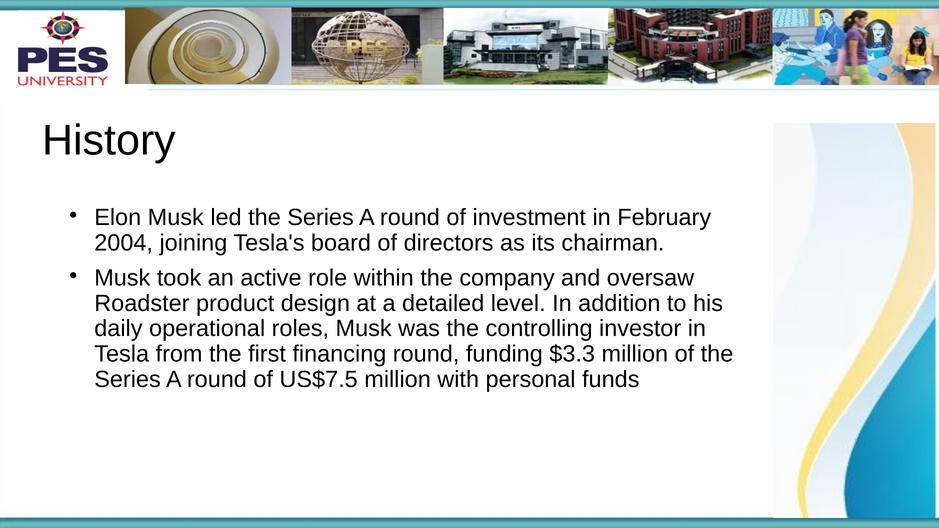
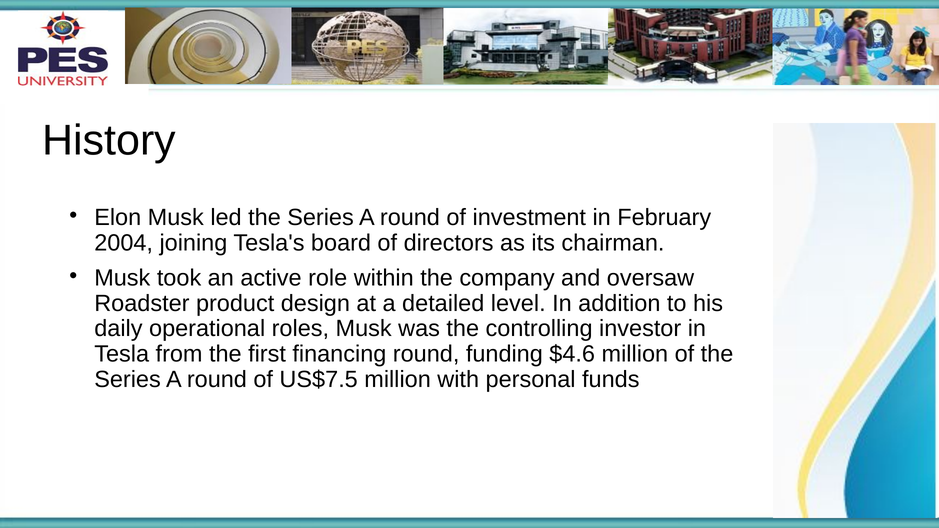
$3.3: $3.3 -> $4.6
